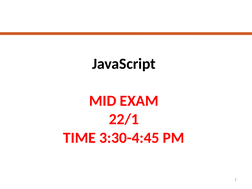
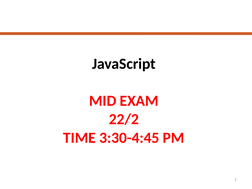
22/1: 22/1 -> 22/2
